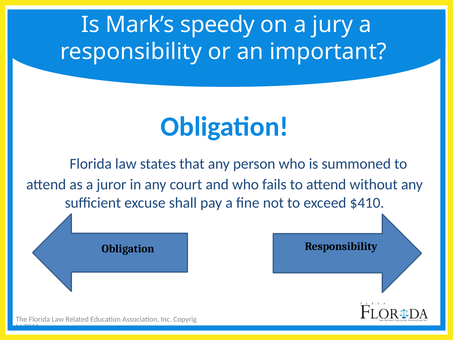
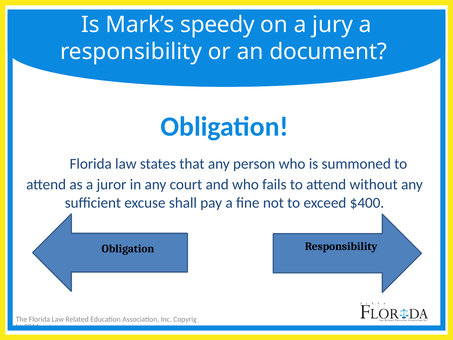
important: important -> document
$410: $410 -> $400
